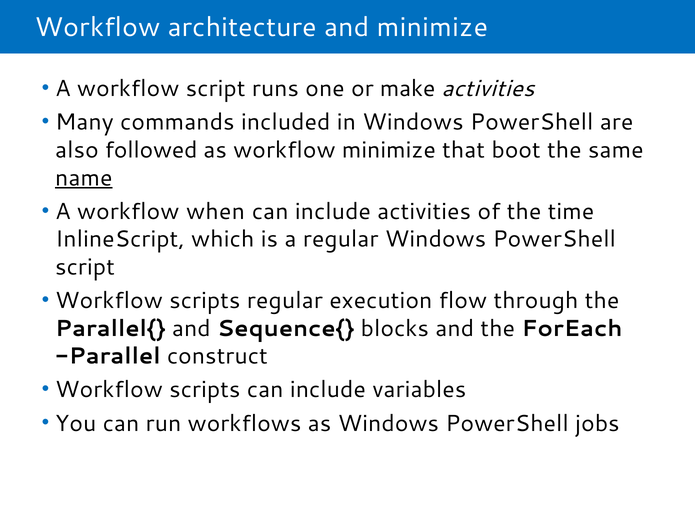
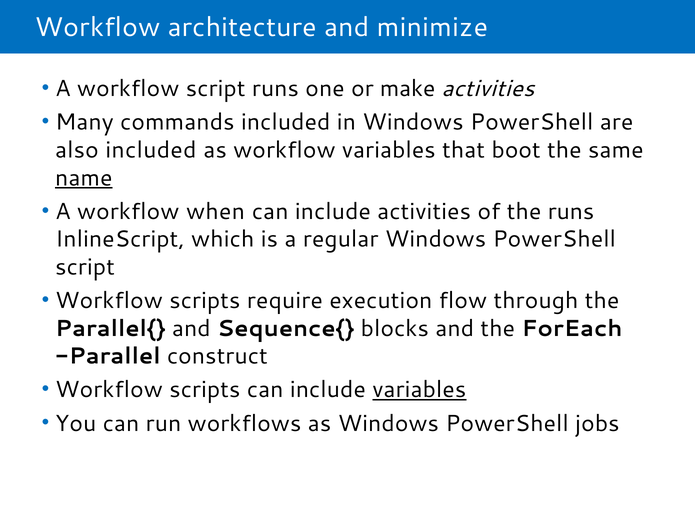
also followed: followed -> included
workflow minimize: minimize -> variables
the time: time -> runs
scripts regular: regular -> require
variables at (419, 390) underline: none -> present
